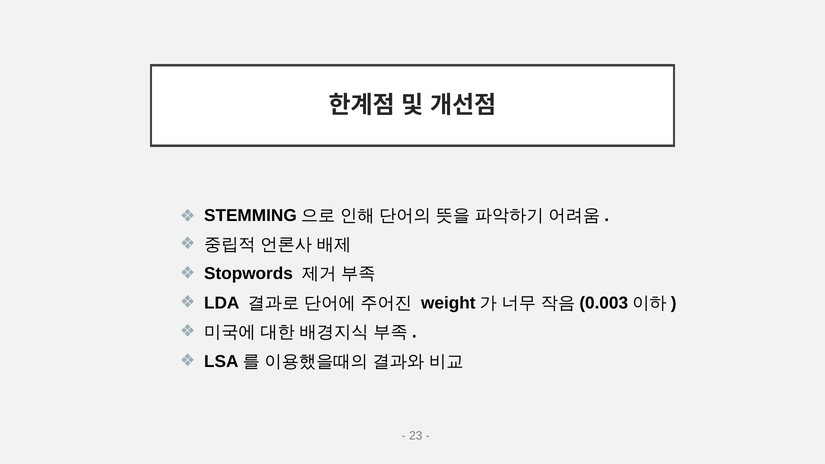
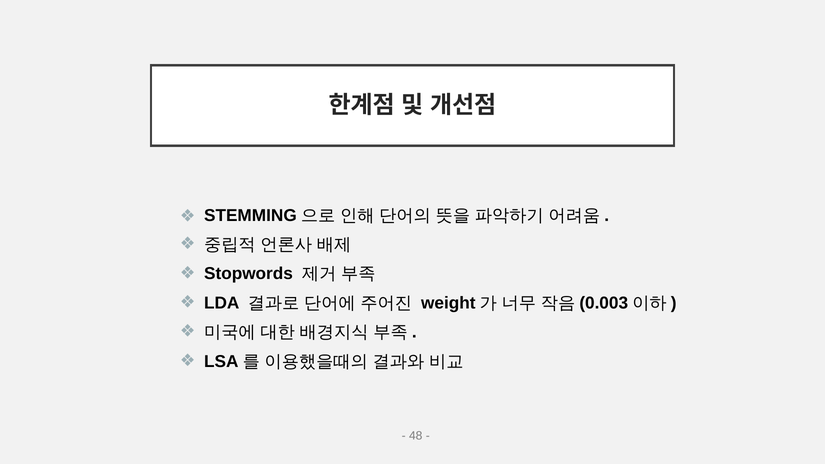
23: 23 -> 48
